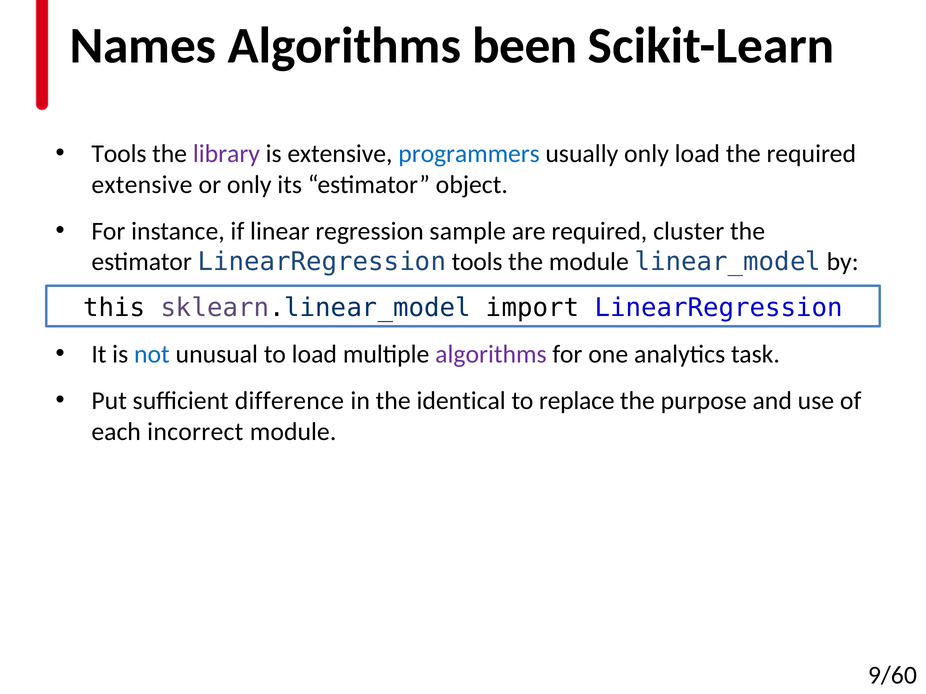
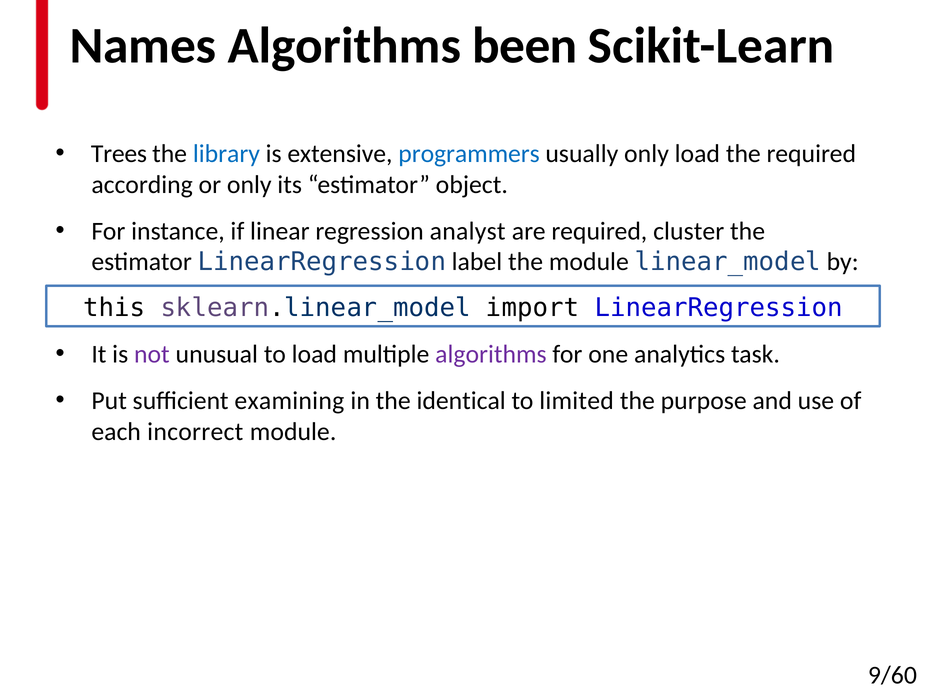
Tools at (119, 154): Tools -> Trees
library colour: purple -> blue
extensive at (142, 185): extensive -> according
sample: sample -> analyst
LinearRegression tools: tools -> label
not colour: blue -> purple
difference: difference -> examining
replace: replace -> limited
